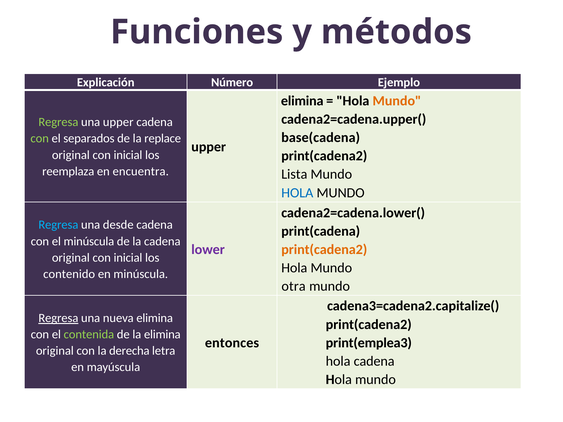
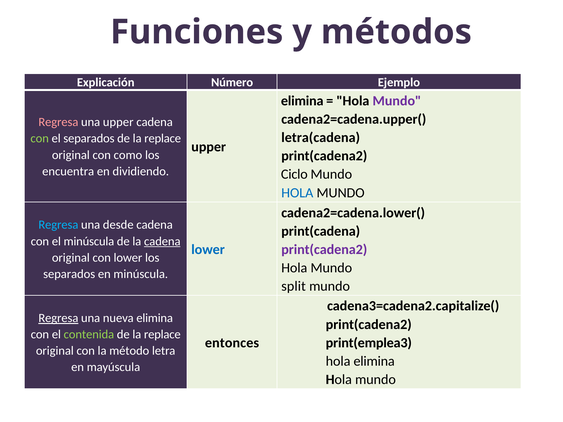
Mundo at (397, 101) colour: orange -> purple
Regresa at (58, 122) colour: light green -> pink
base(cadena: base(cadena -> letra(cadena
inicial at (128, 155): inicial -> como
reemplaza: reemplaza -> encuentra
encuentra: encuentra -> dividiendo
Lista: Lista -> Ciclo
cadena at (162, 241) underline: none -> present
lower at (208, 250) colour: purple -> blue
print(cadena2 at (324, 250) colour: orange -> purple
inicial at (128, 258): inicial -> lower
contenido at (69, 274): contenido -> separados
otra: otra -> split
elimina at (162, 335): elimina -> replace
derecha: derecha -> método
hola cadena: cadena -> elimina
